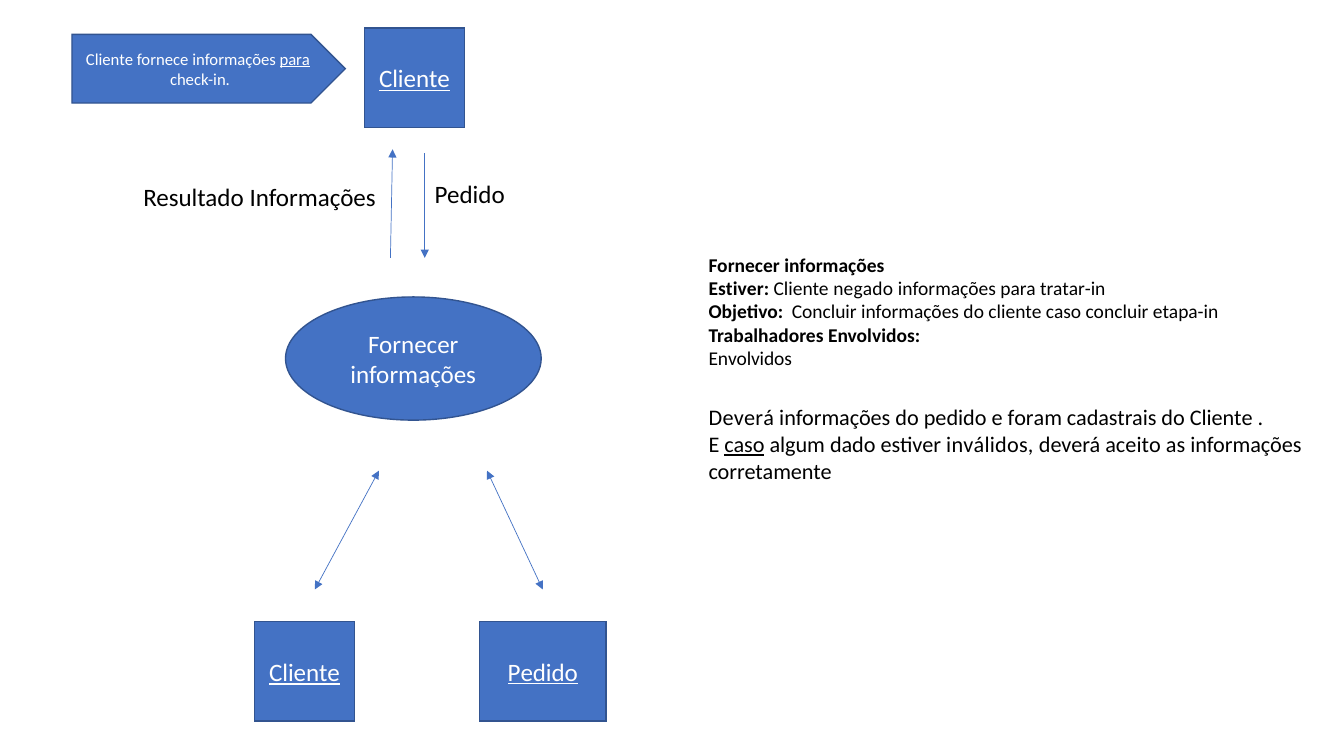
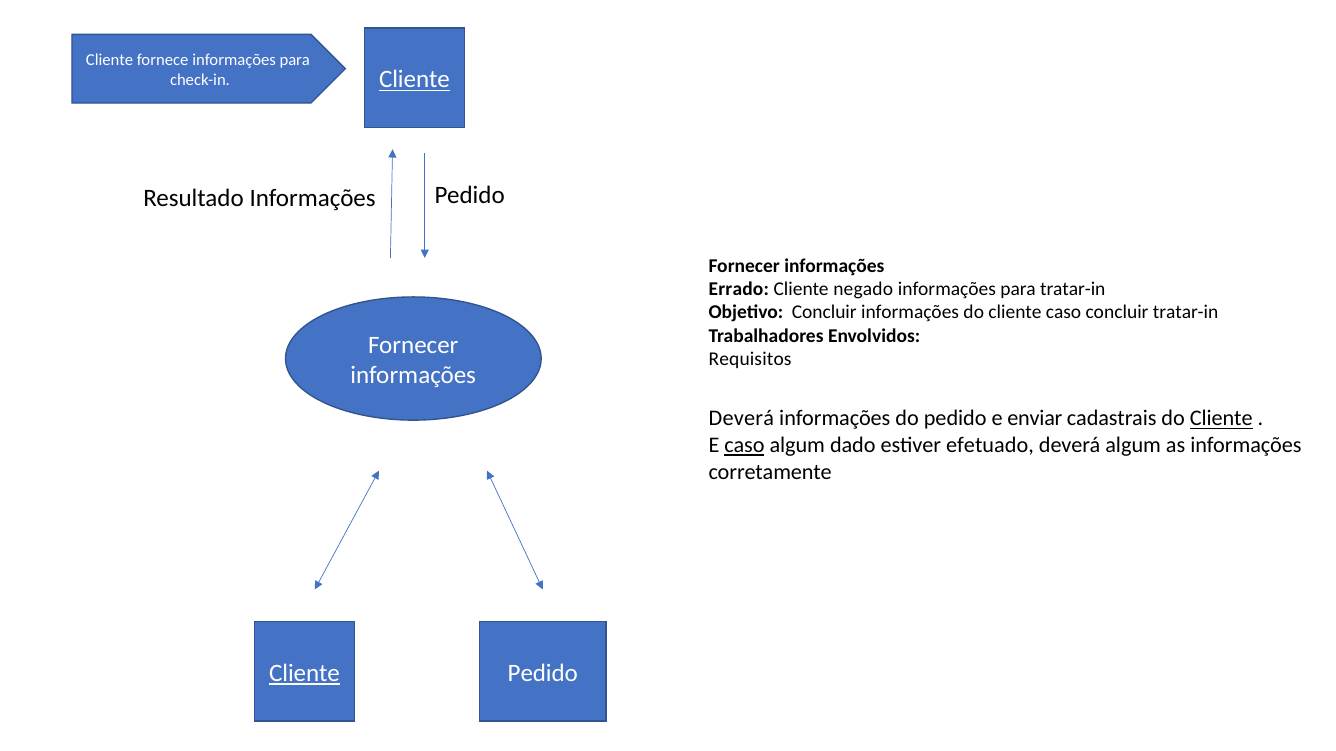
para at (295, 60) underline: present -> none
Estiver at (739, 289): Estiver -> Errado
concluir etapa-in: etapa-in -> tratar-in
Envolvidos at (750, 360): Envolvidos -> Requisitos
foram: foram -> enviar
Cliente at (1221, 419) underline: none -> present
inválidos: inválidos -> efetuado
deverá aceito: aceito -> algum
Pedido at (543, 673) underline: present -> none
